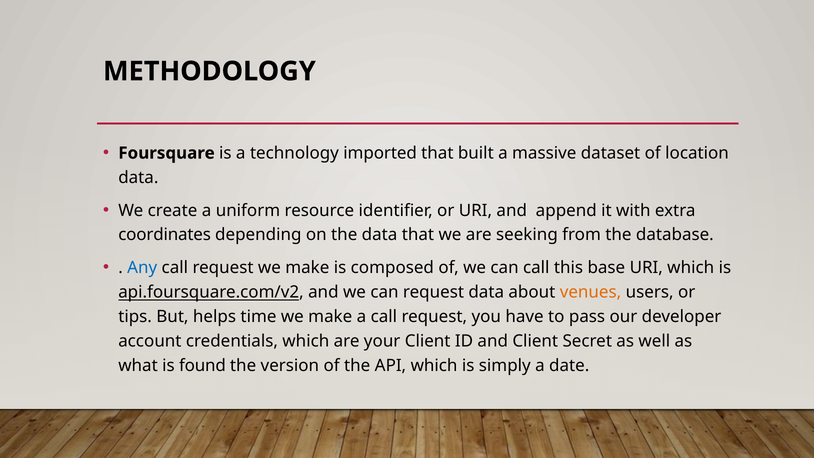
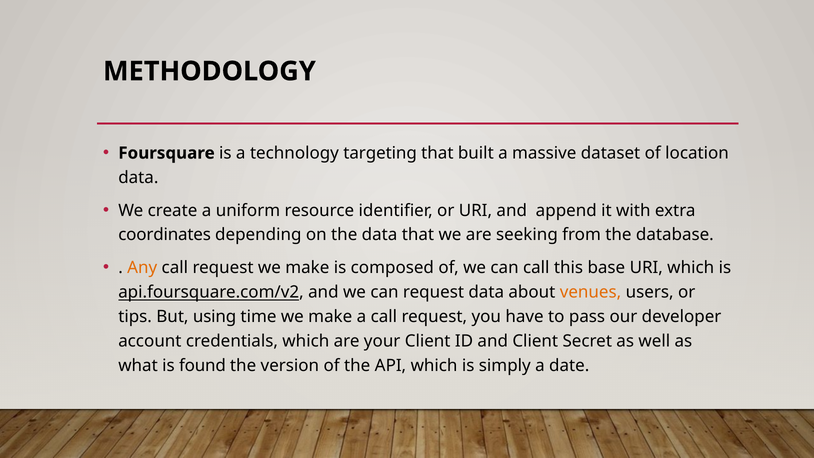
imported: imported -> targeting
Any colour: blue -> orange
helps: helps -> using
